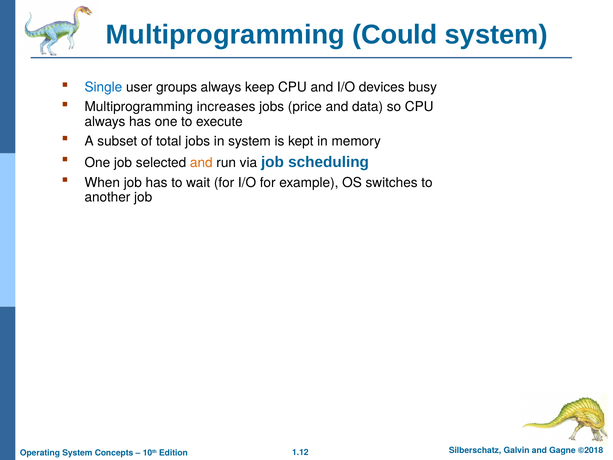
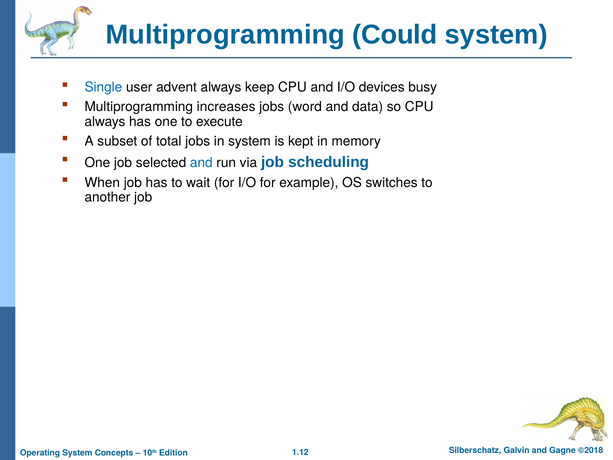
groups: groups -> advent
price: price -> word
and at (201, 163) colour: orange -> blue
